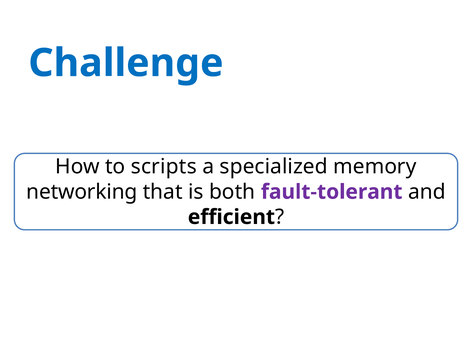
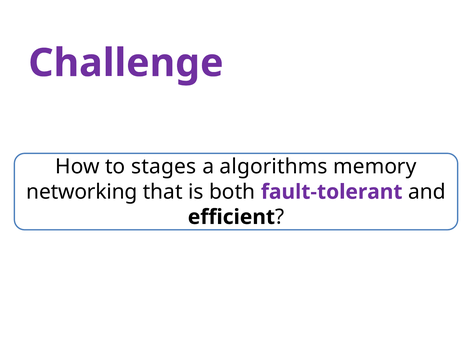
Challenge colour: blue -> purple
scripts: scripts -> stages
specialized: specialized -> algorithms
